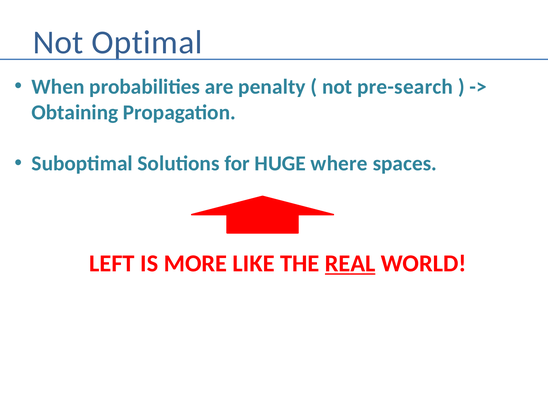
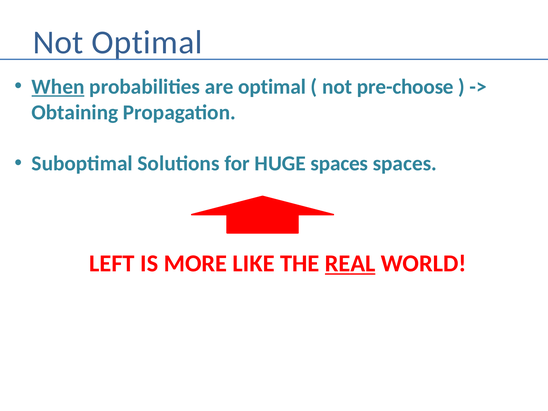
When underline: none -> present
are penalty: penalty -> optimal
pre-search: pre-search -> pre-choose
HUGE where: where -> spaces
